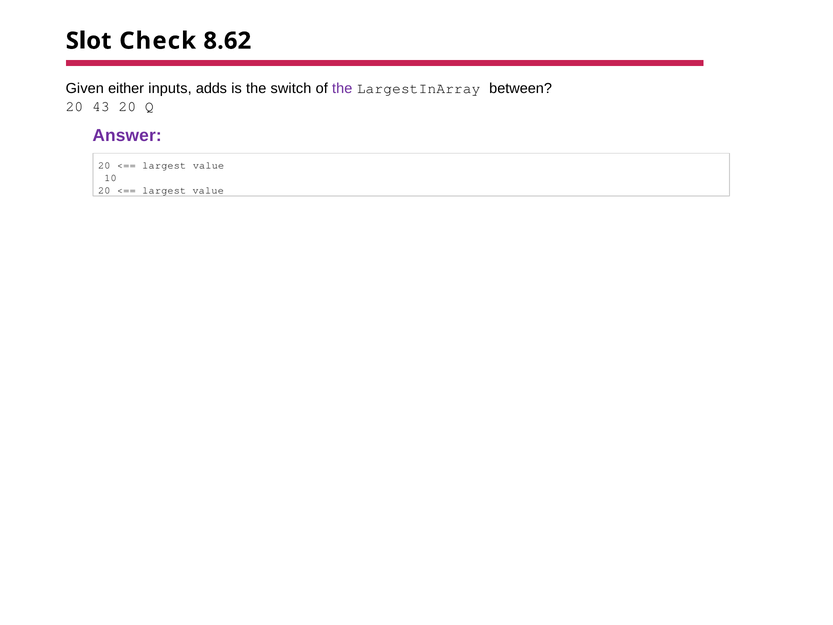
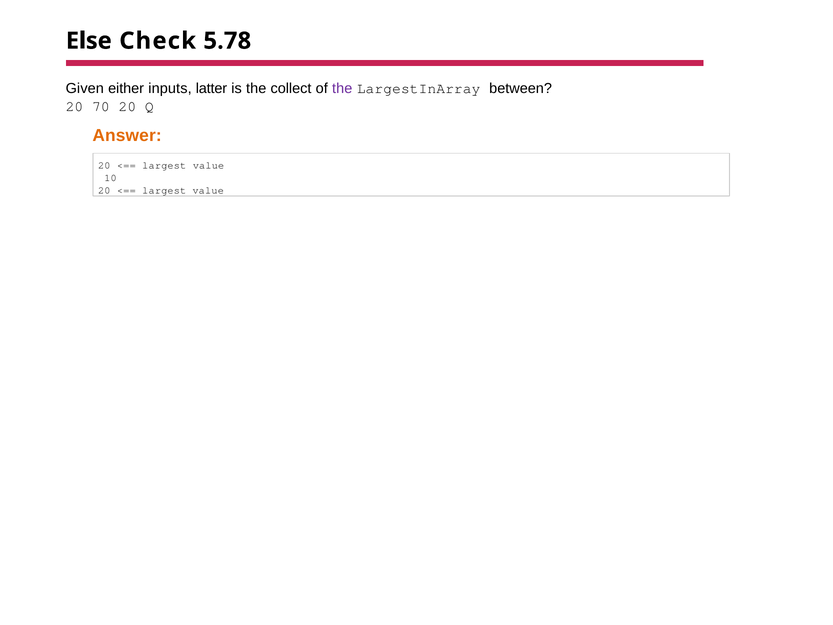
Slot: Slot -> Else
8.62: 8.62 -> 5.78
adds: adds -> latter
switch: switch -> collect
43: 43 -> 70
Answer colour: purple -> orange
